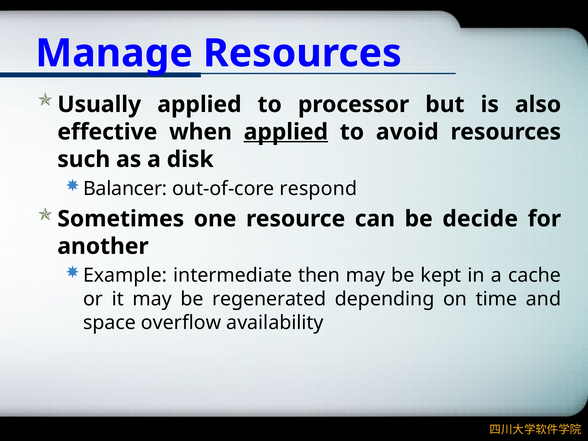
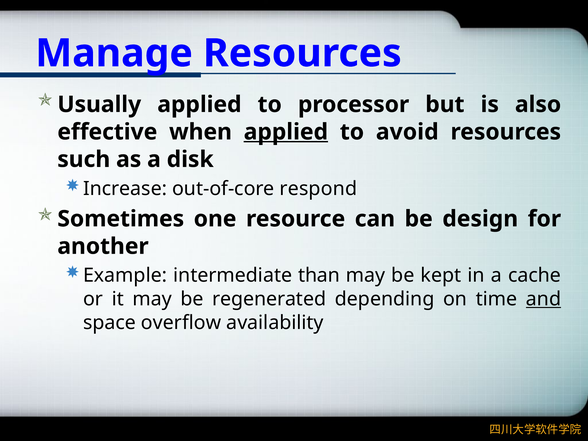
Balancer: Balancer -> Increase
decide: decide -> design
then: then -> than
and underline: none -> present
